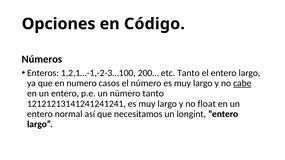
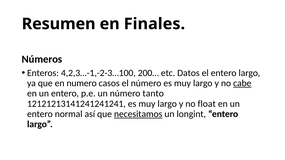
Opciones: Opciones -> Resumen
Código: Código -> Finales
1,2,1…-1,-2-3…100: 1,2,1…-1,-2-3…100 -> 4,2,3…-1,-2-3…100
etc Tanto: Tanto -> Datos
necesitamos underline: none -> present
